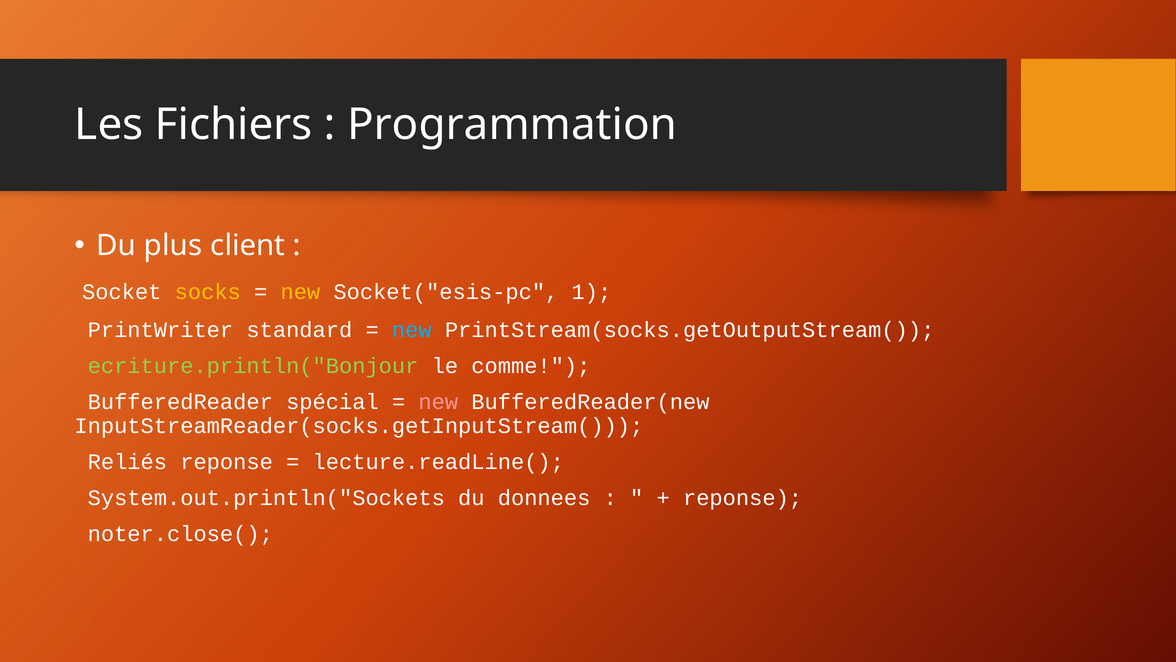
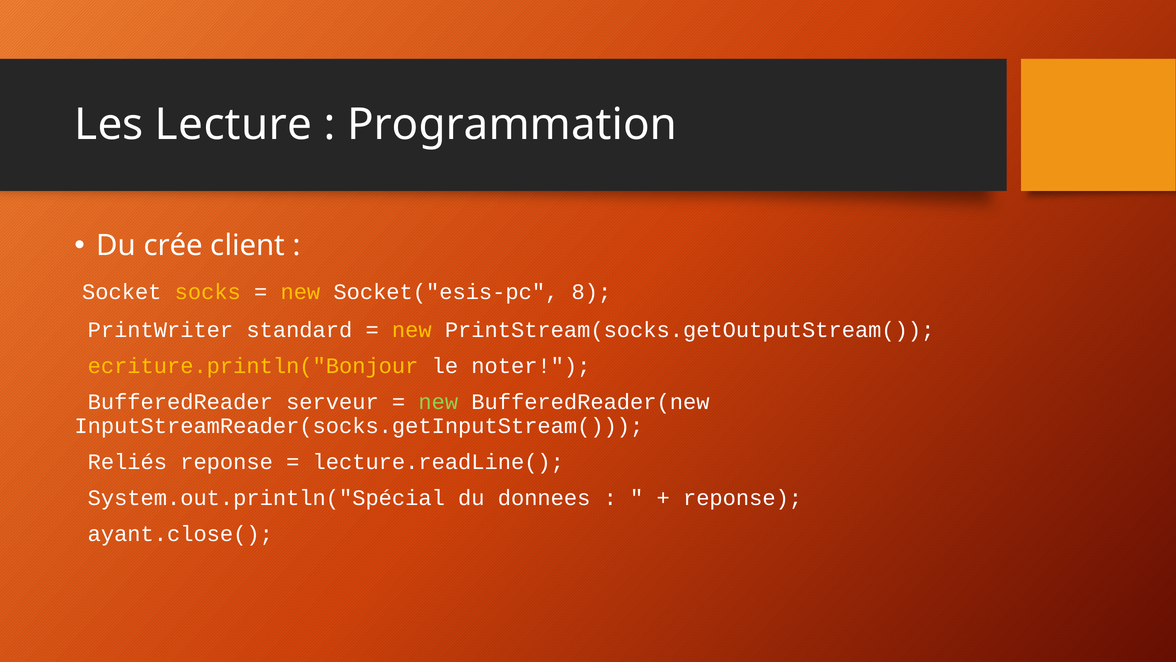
Fichiers: Fichiers -> Lecture
plus: plus -> crée
1: 1 -> 8
new at (412, 330) colour: light blue -> yellow
ecriture.println("Bonjour colour: light green -> yellow
comme: comme -> noter
spécial: spécial -> serveur
new at (438, 402) colour: pink -> light green
System.out.println("Sockets: System.out.println("Sockets -> System.out.println("Spécial
noter.close(: noter.close( -> ayant.close(
